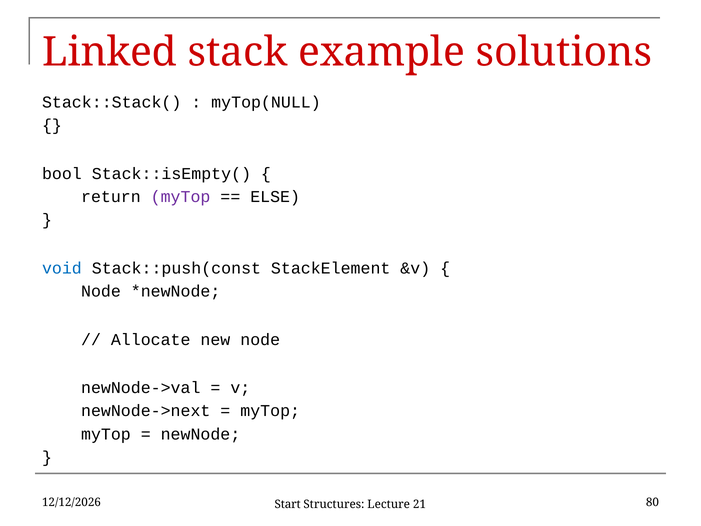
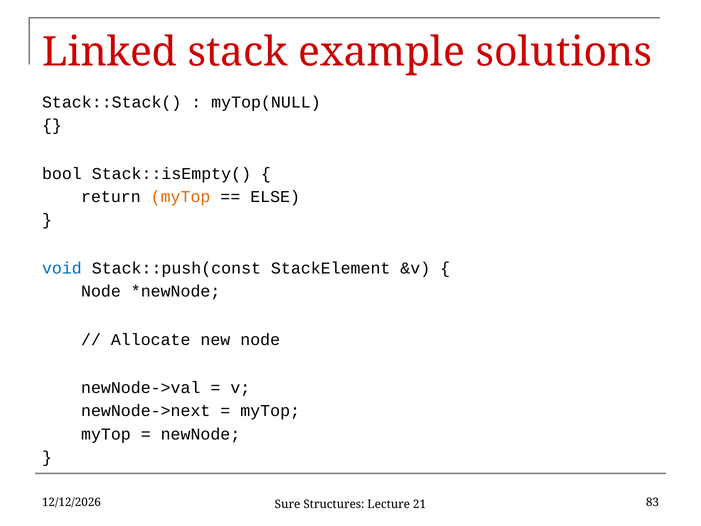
myTop at (181, 197) colour: purple -> orange
80: 80 -> 83
Start: Start -> Sure
